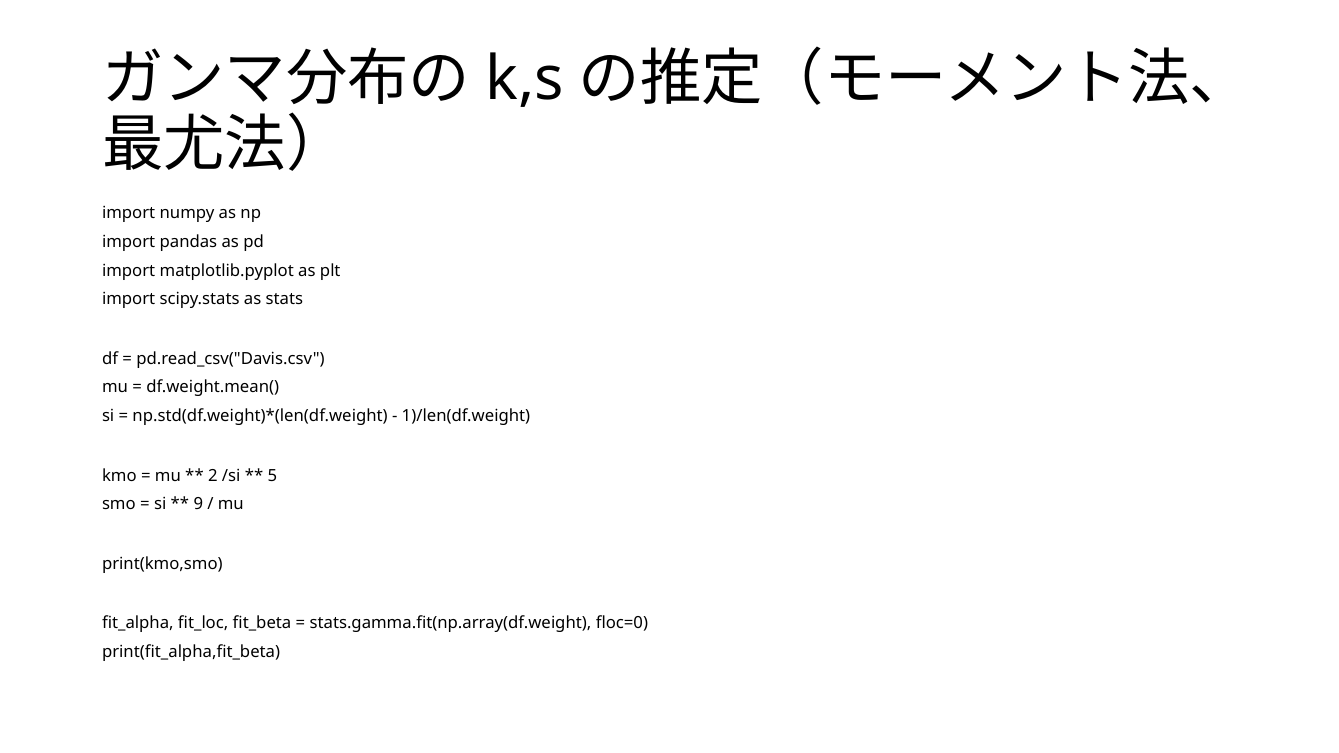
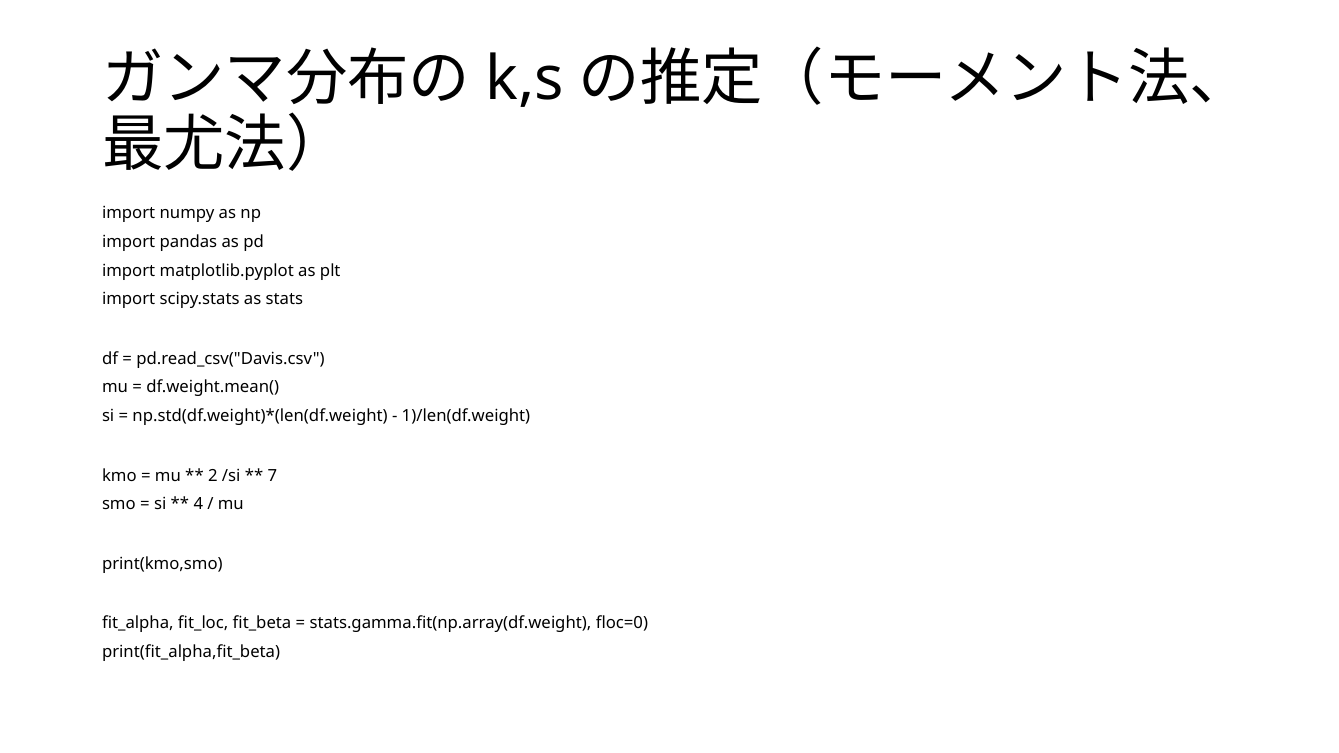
5: 5 -> 7
9: 9 -> 4
